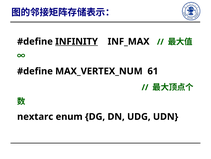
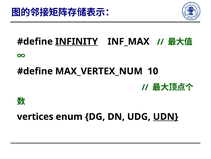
61: 61 -> 10
nextarc: nextarc -> vertices
UDN underline: none -> present
